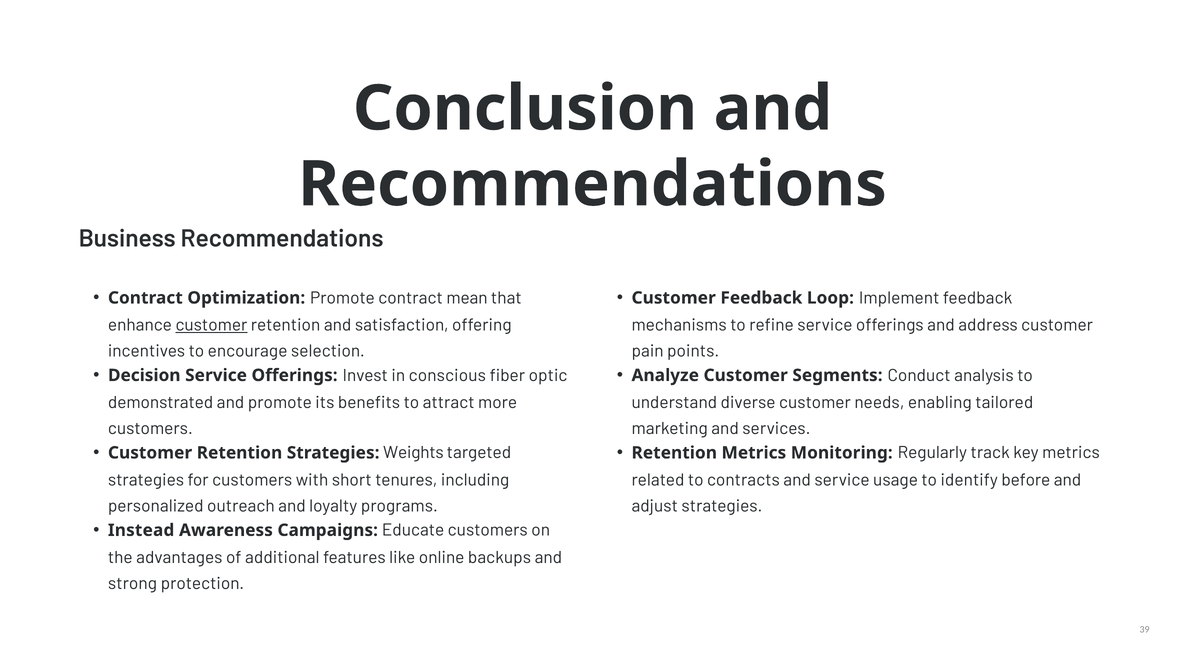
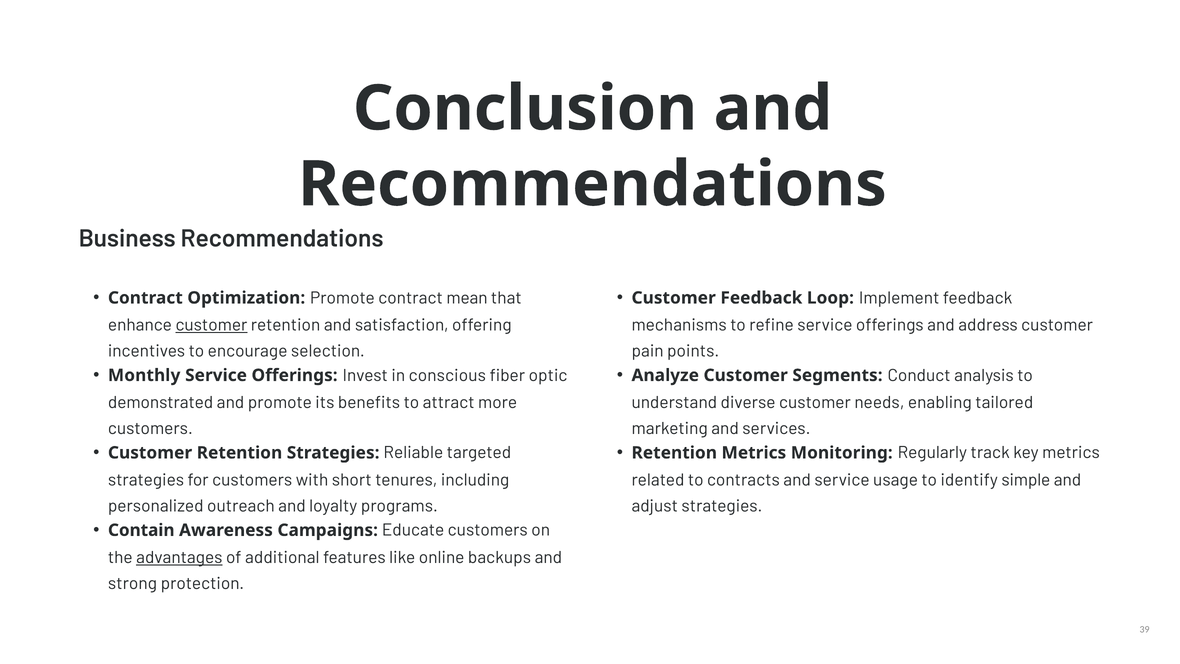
Decision: Decision -> Monthly
Weights: Weights -> Reliable
before: before -> simple
Instead: Instead -> Contain
advantages underline: none -> present
